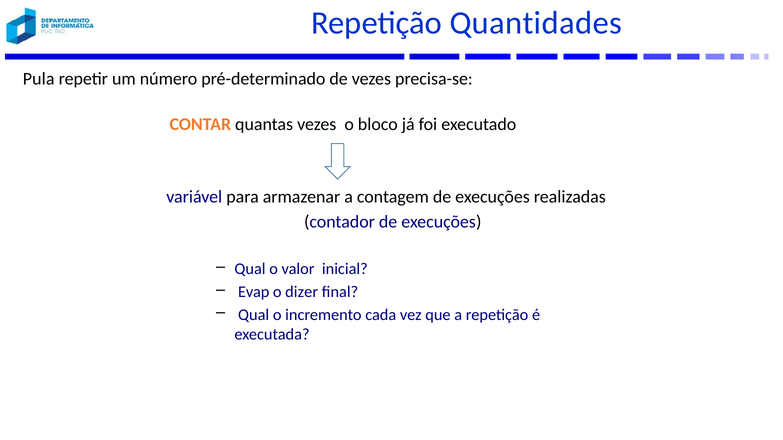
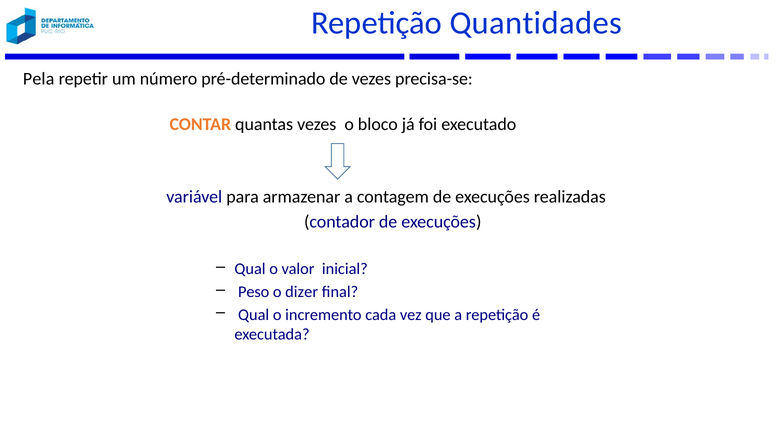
Pula: Pula -> Pela
Evap: Evap -> Peso
